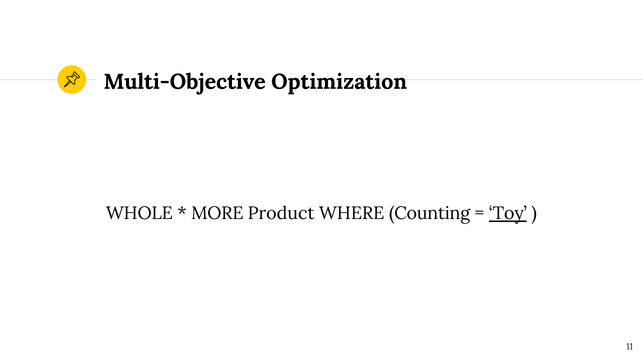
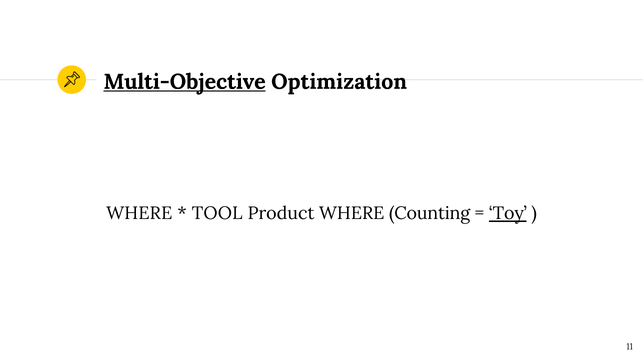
Multi-Objective underline: none -> present
WHOLE at (139, 213): WHOLE -> WHERE
MORE: MORE -> TOOL
